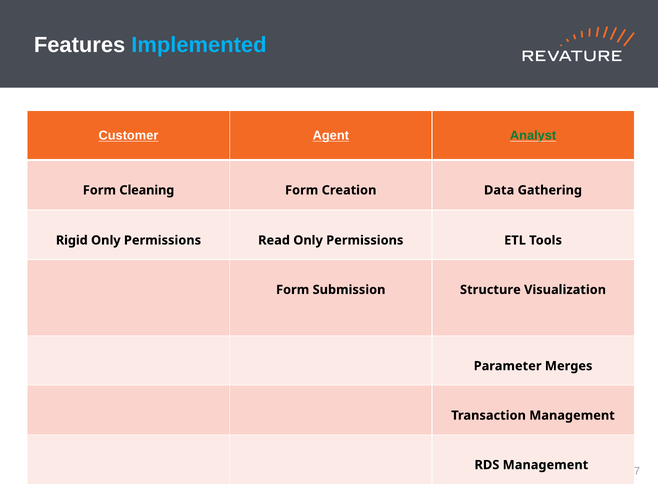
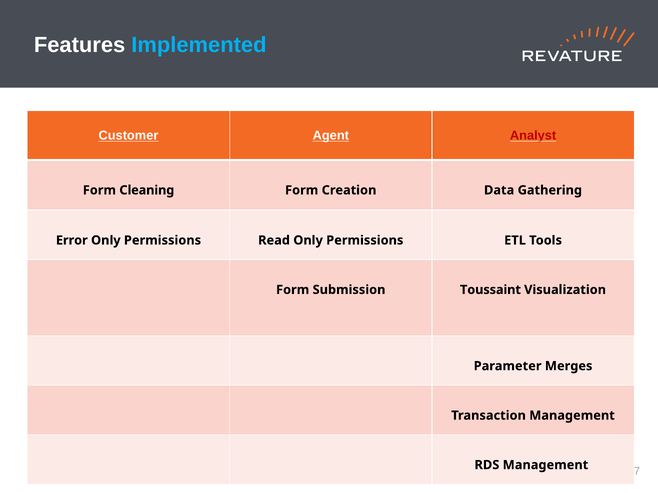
Analyst colour: green -> red
Rigid: Rigid -> Error
Structure: Structure -> Toussaint
